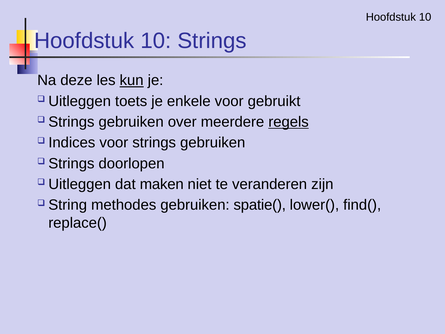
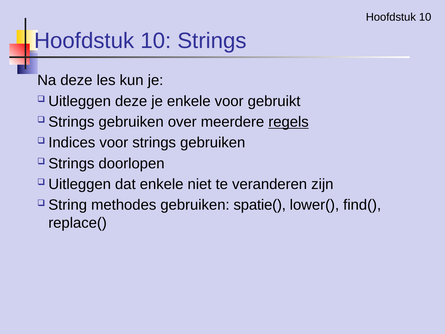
kun underline: present -> none
Uitleggen toets: toets -> deze
dat maken: maken -> enkele
